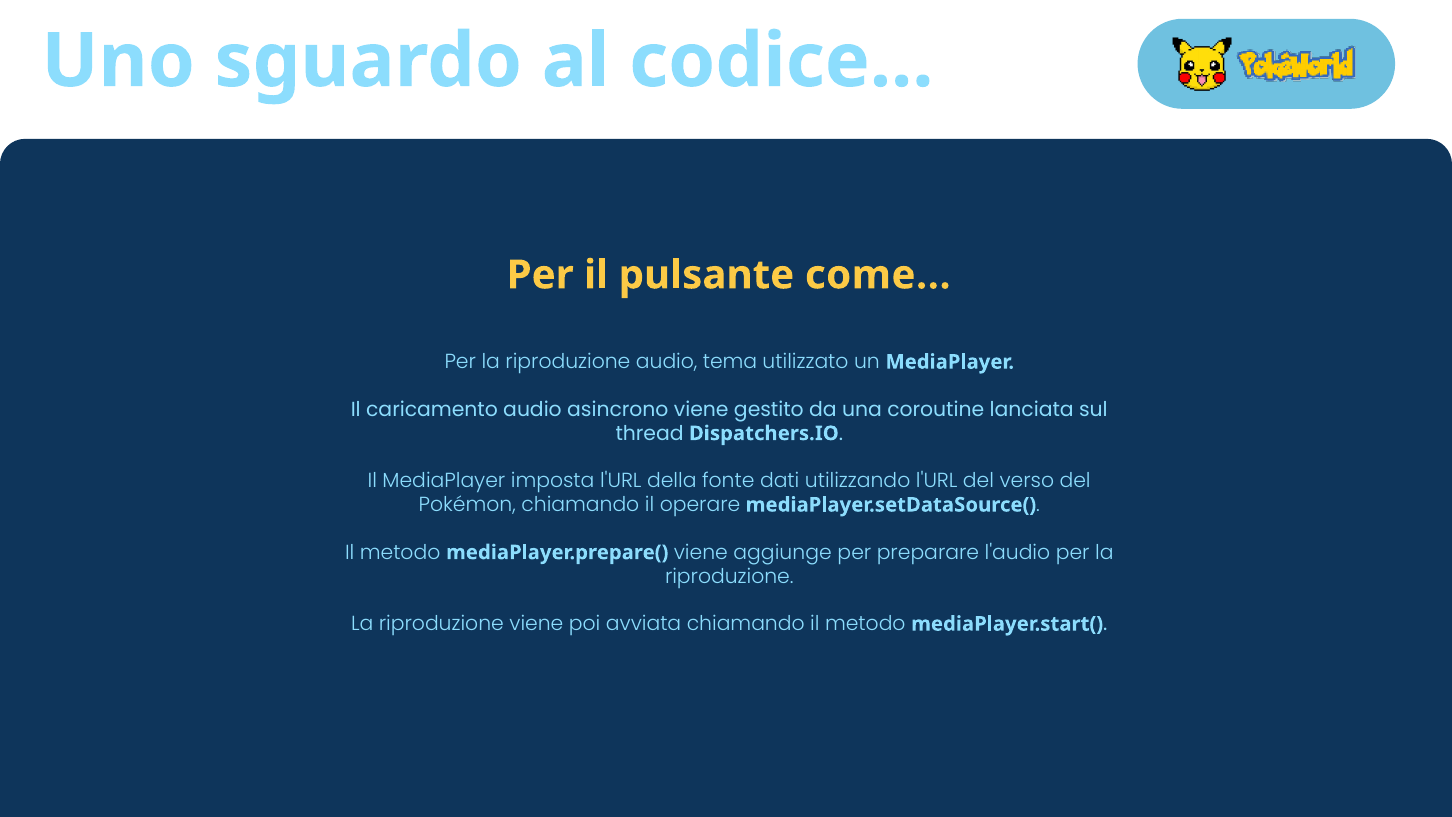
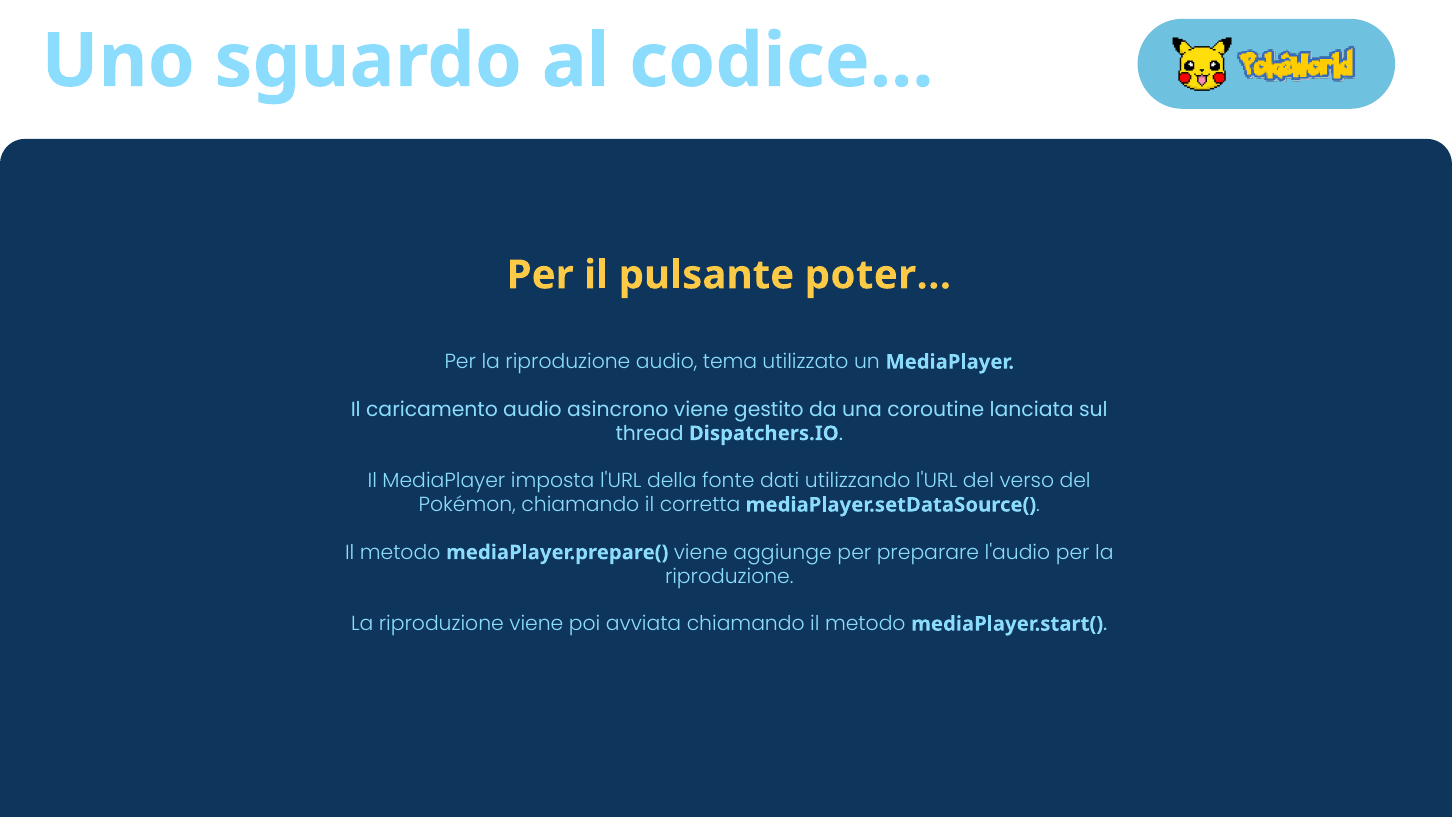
come: come -> poter
operare: operare -> corretta
